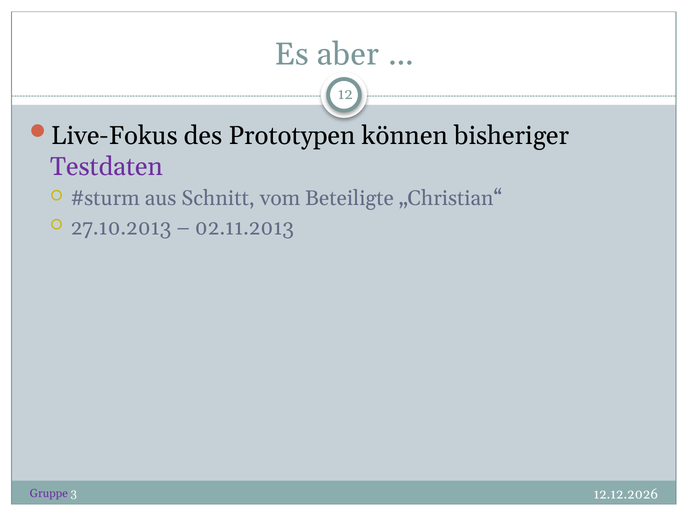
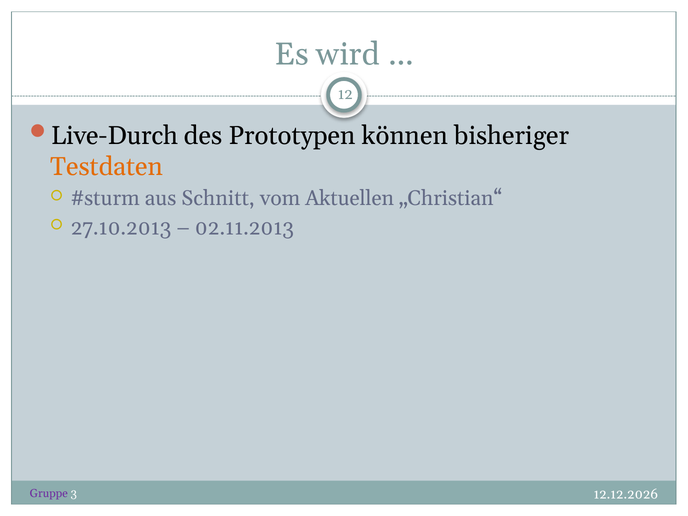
aber: aber -> wird
Live-Fokus: Live-Fokus -> Live-Durch
Testdaten colour: purple -> orange
Beteiligte: Beteiligte -> Aktuellen
